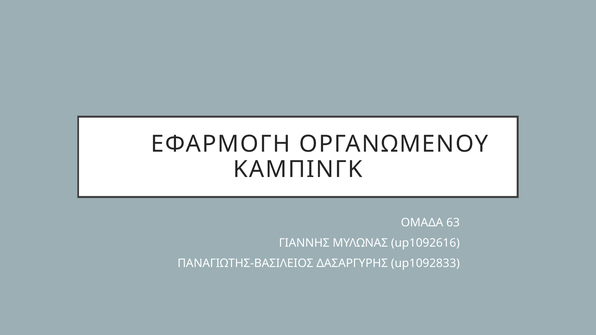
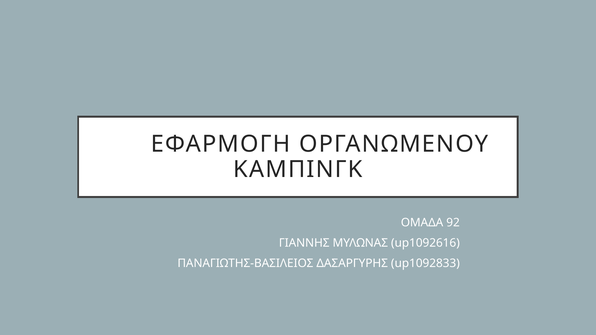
63: 63 -> 92
